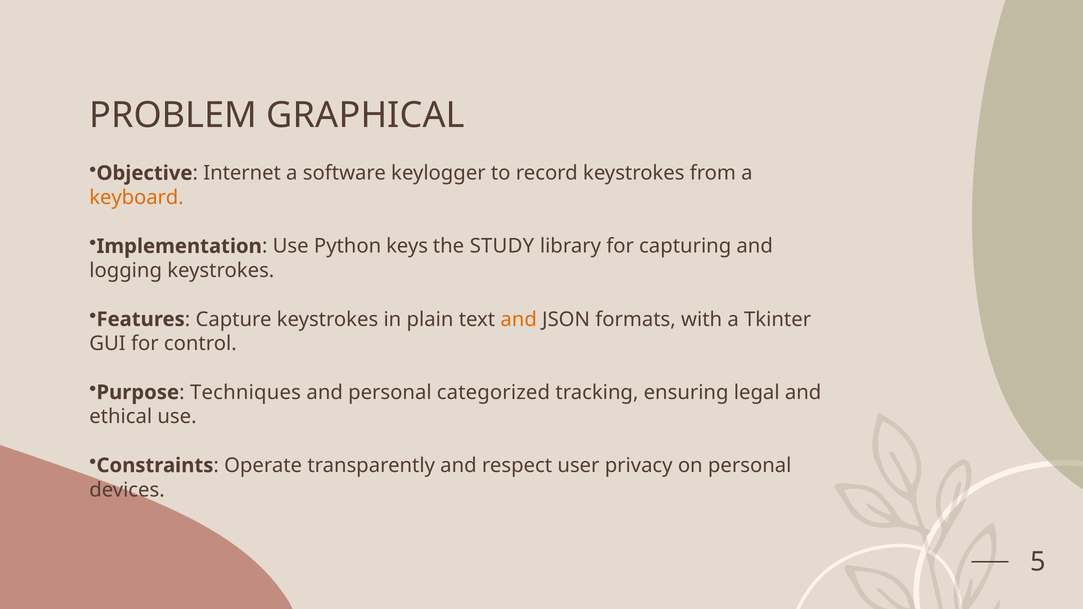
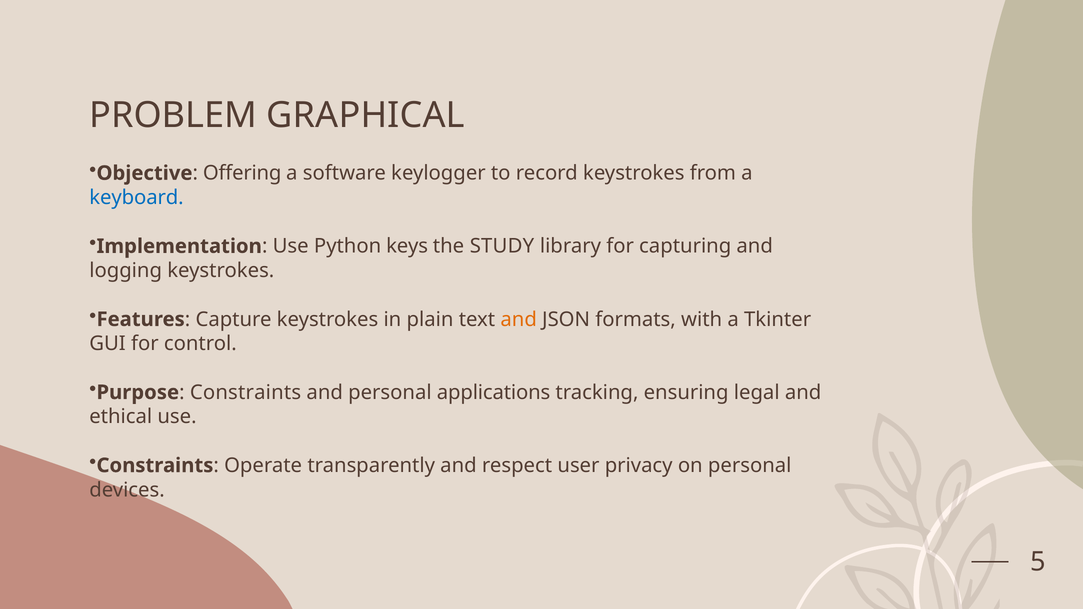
Internet: Internet -> Offering
keyboard colour: orange -> blue
Techniques at (246, 393): Techniques -> Constraints
categorized: categorized -> applications
